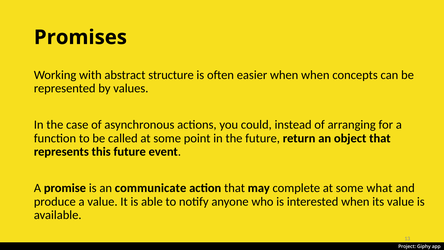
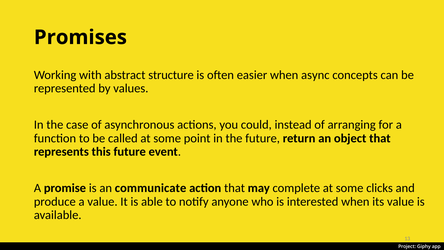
when when: when -> async
what: what -> clicks
